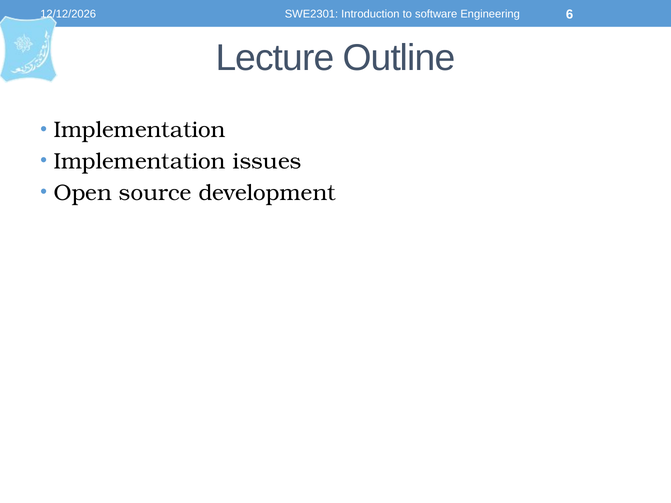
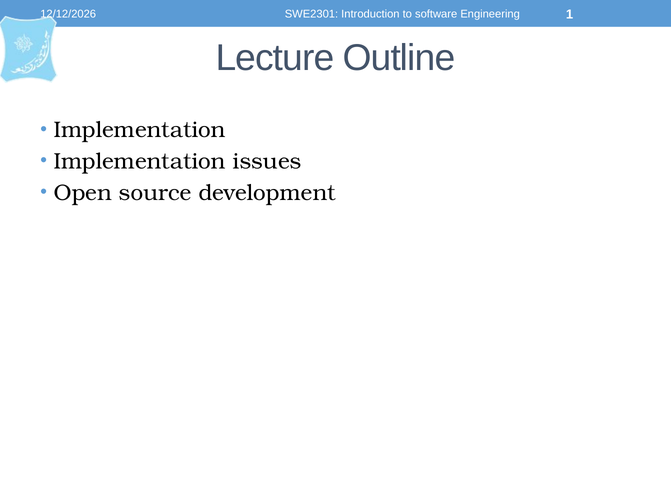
6: 6 -> 1
